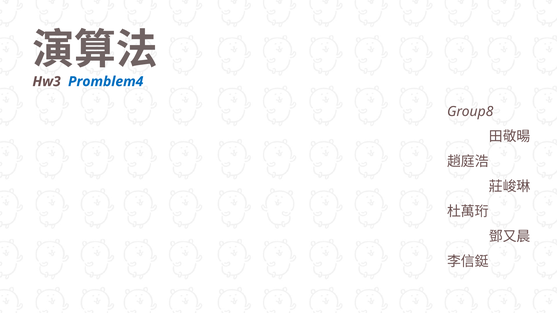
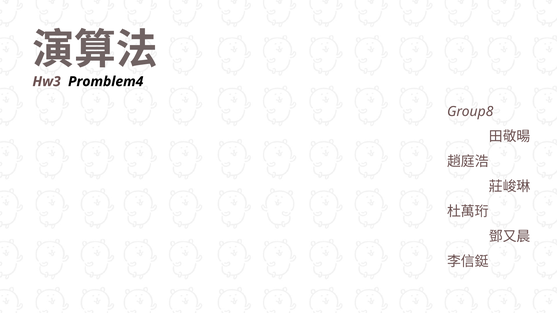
Promblem4 colour: blue -> black
